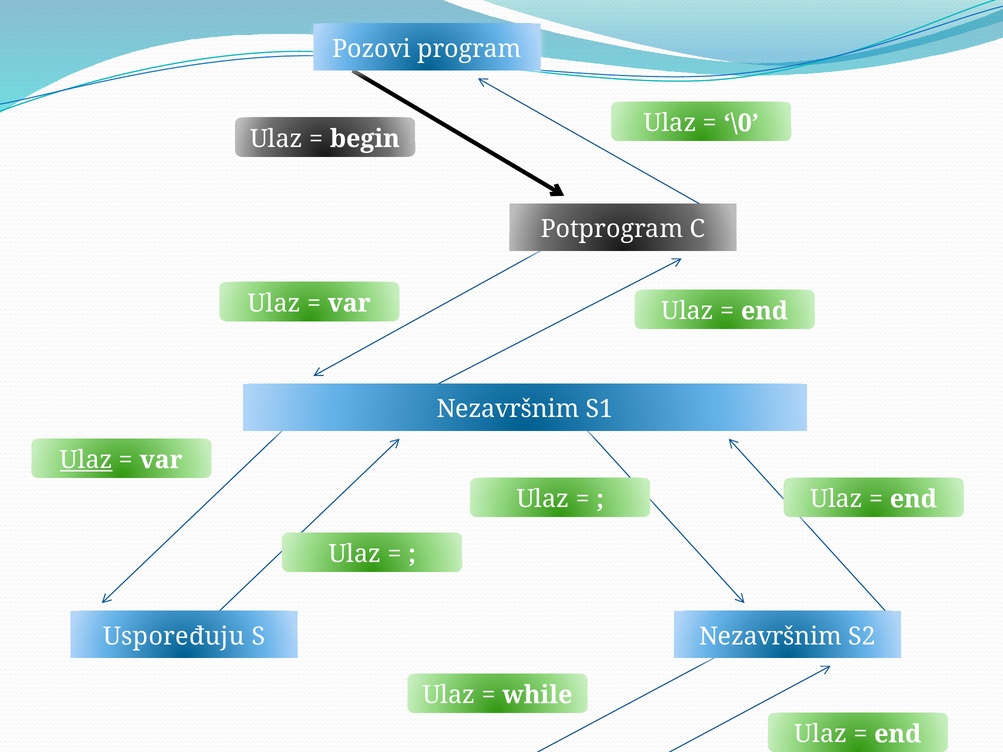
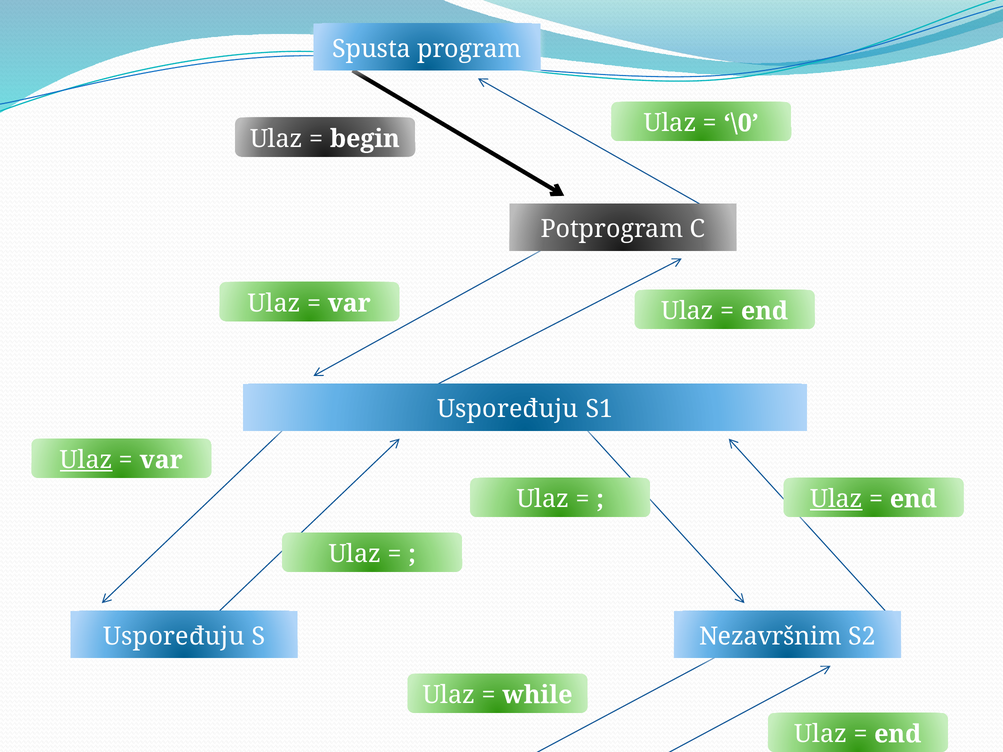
Pozovi: Pozovi -> Spusta
Nezavršnim at (508, 409): Nezavršnim -> Uspoređuju
Ulaz at (836, 499) underline: none -> present
